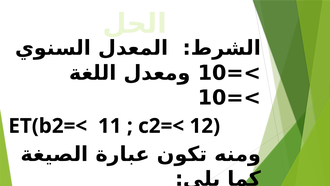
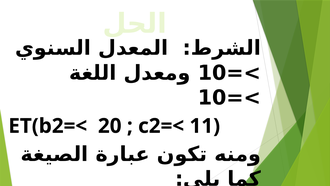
11: 11 -> 20
12: 12 -> 11
